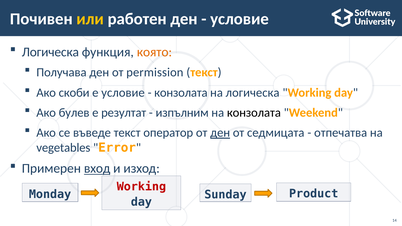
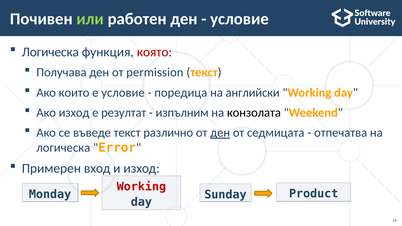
или colour: yellow -> light green
която colour: orange -> red
скоби: скоби -> които
конзолата at (181, 93): конзолата -> поредица
на логическа: логическа -> английски
Ако булев: булев -> изход
оператор: оператор -> различно
vegetables at (63, 148): vegetables -> логическа
вход underline: present -> none
